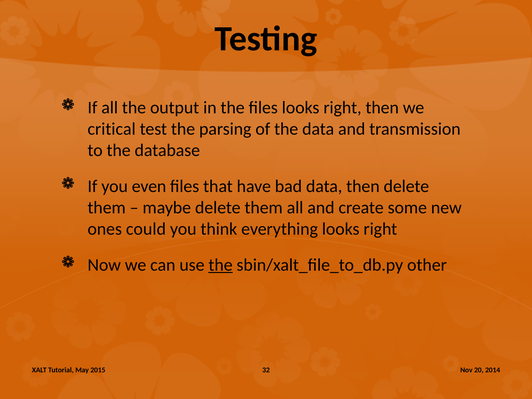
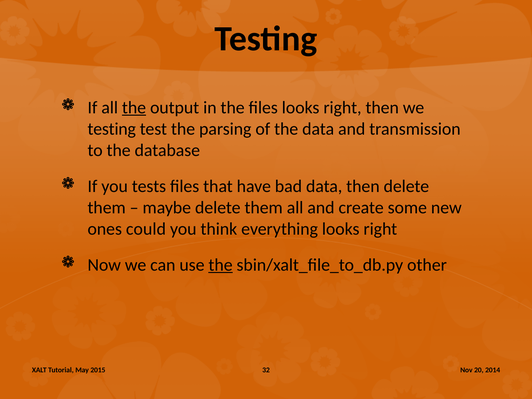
the at (134, 108) underline: none -> present
critical at (112, 129): critical -> testing
even: even -> tests
